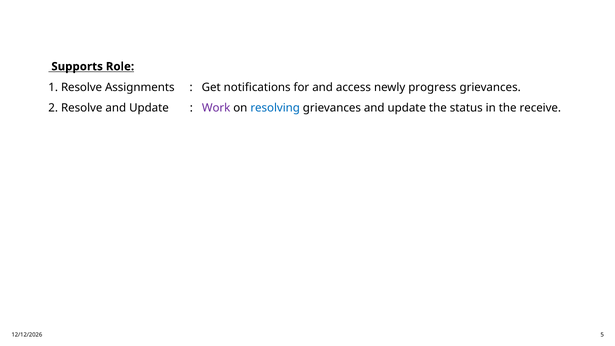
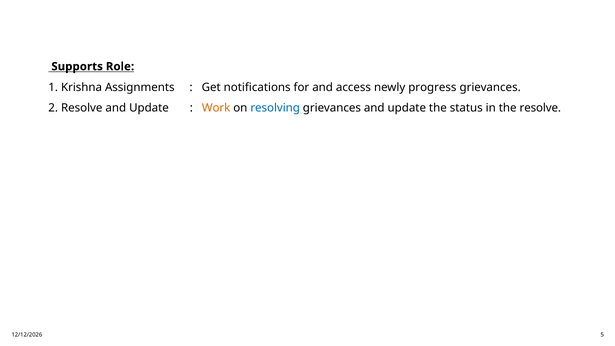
1 Resolve: Resolve -> Krishna
Work colour: purple -> orange
the receive: receive -> resolve
